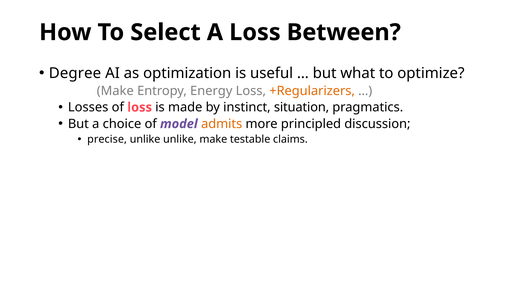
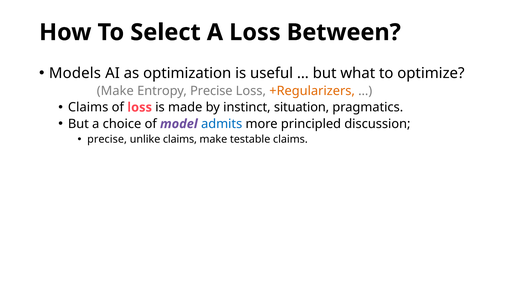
Degree: Degree -> Models
Entropy Energy: Energy -> Precise
Losses at (88, 107): Losses -> Claims
admits colour: orange -> blue
unlike unlike: unlike -> claims
